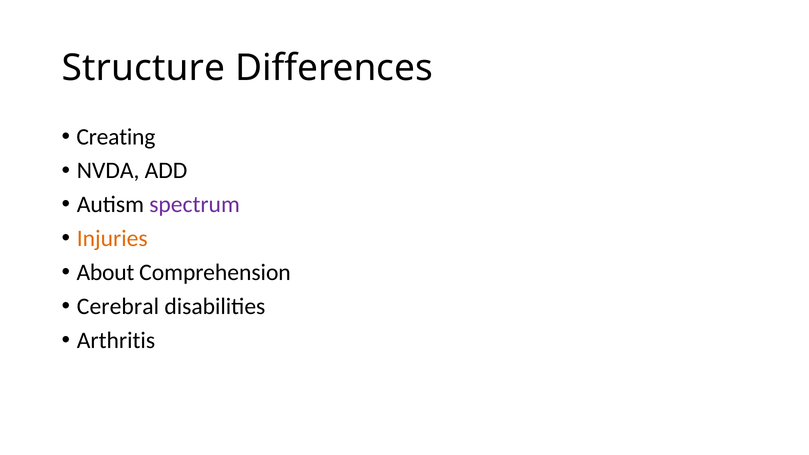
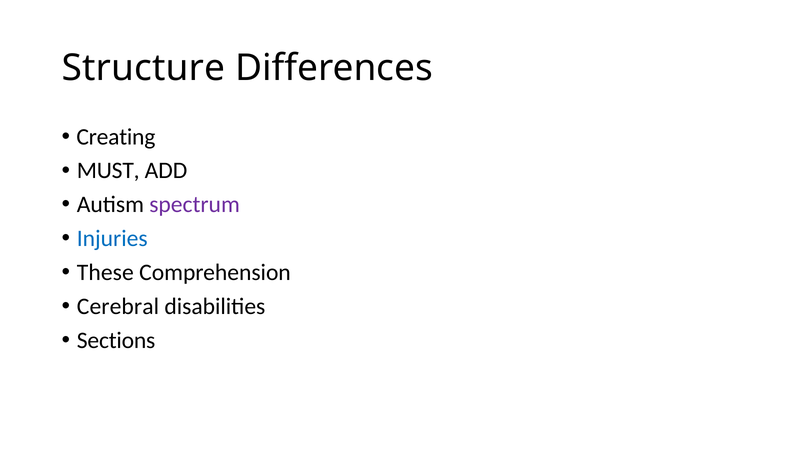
NVDA: NVDA -> MUST
Injuries colour: orange -> blue
About: About -> These
Arthritis: Arthritis -> Sections
